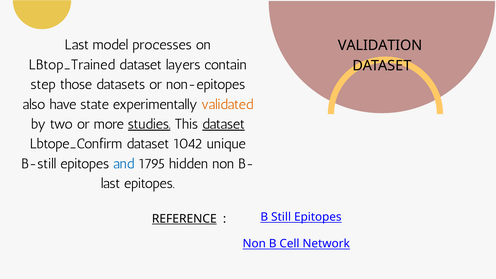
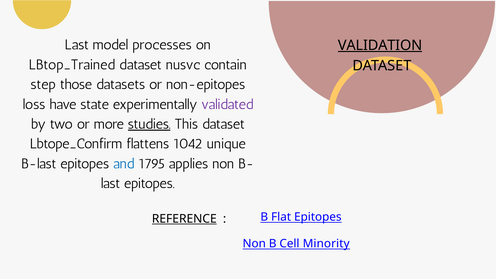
VALIDATION underline: none -> present
layers: layers -> nusvc
also: also -> loss
validated colour: orange -> purple
dataset at (223, 124) underline: present -> none
Lbtope_Confirm dataset: dataset -> flattens
B-still: B-still -> B-last
hidden: hidden -> applies
Still: Still -> Flat
Network: Network -> Minority
